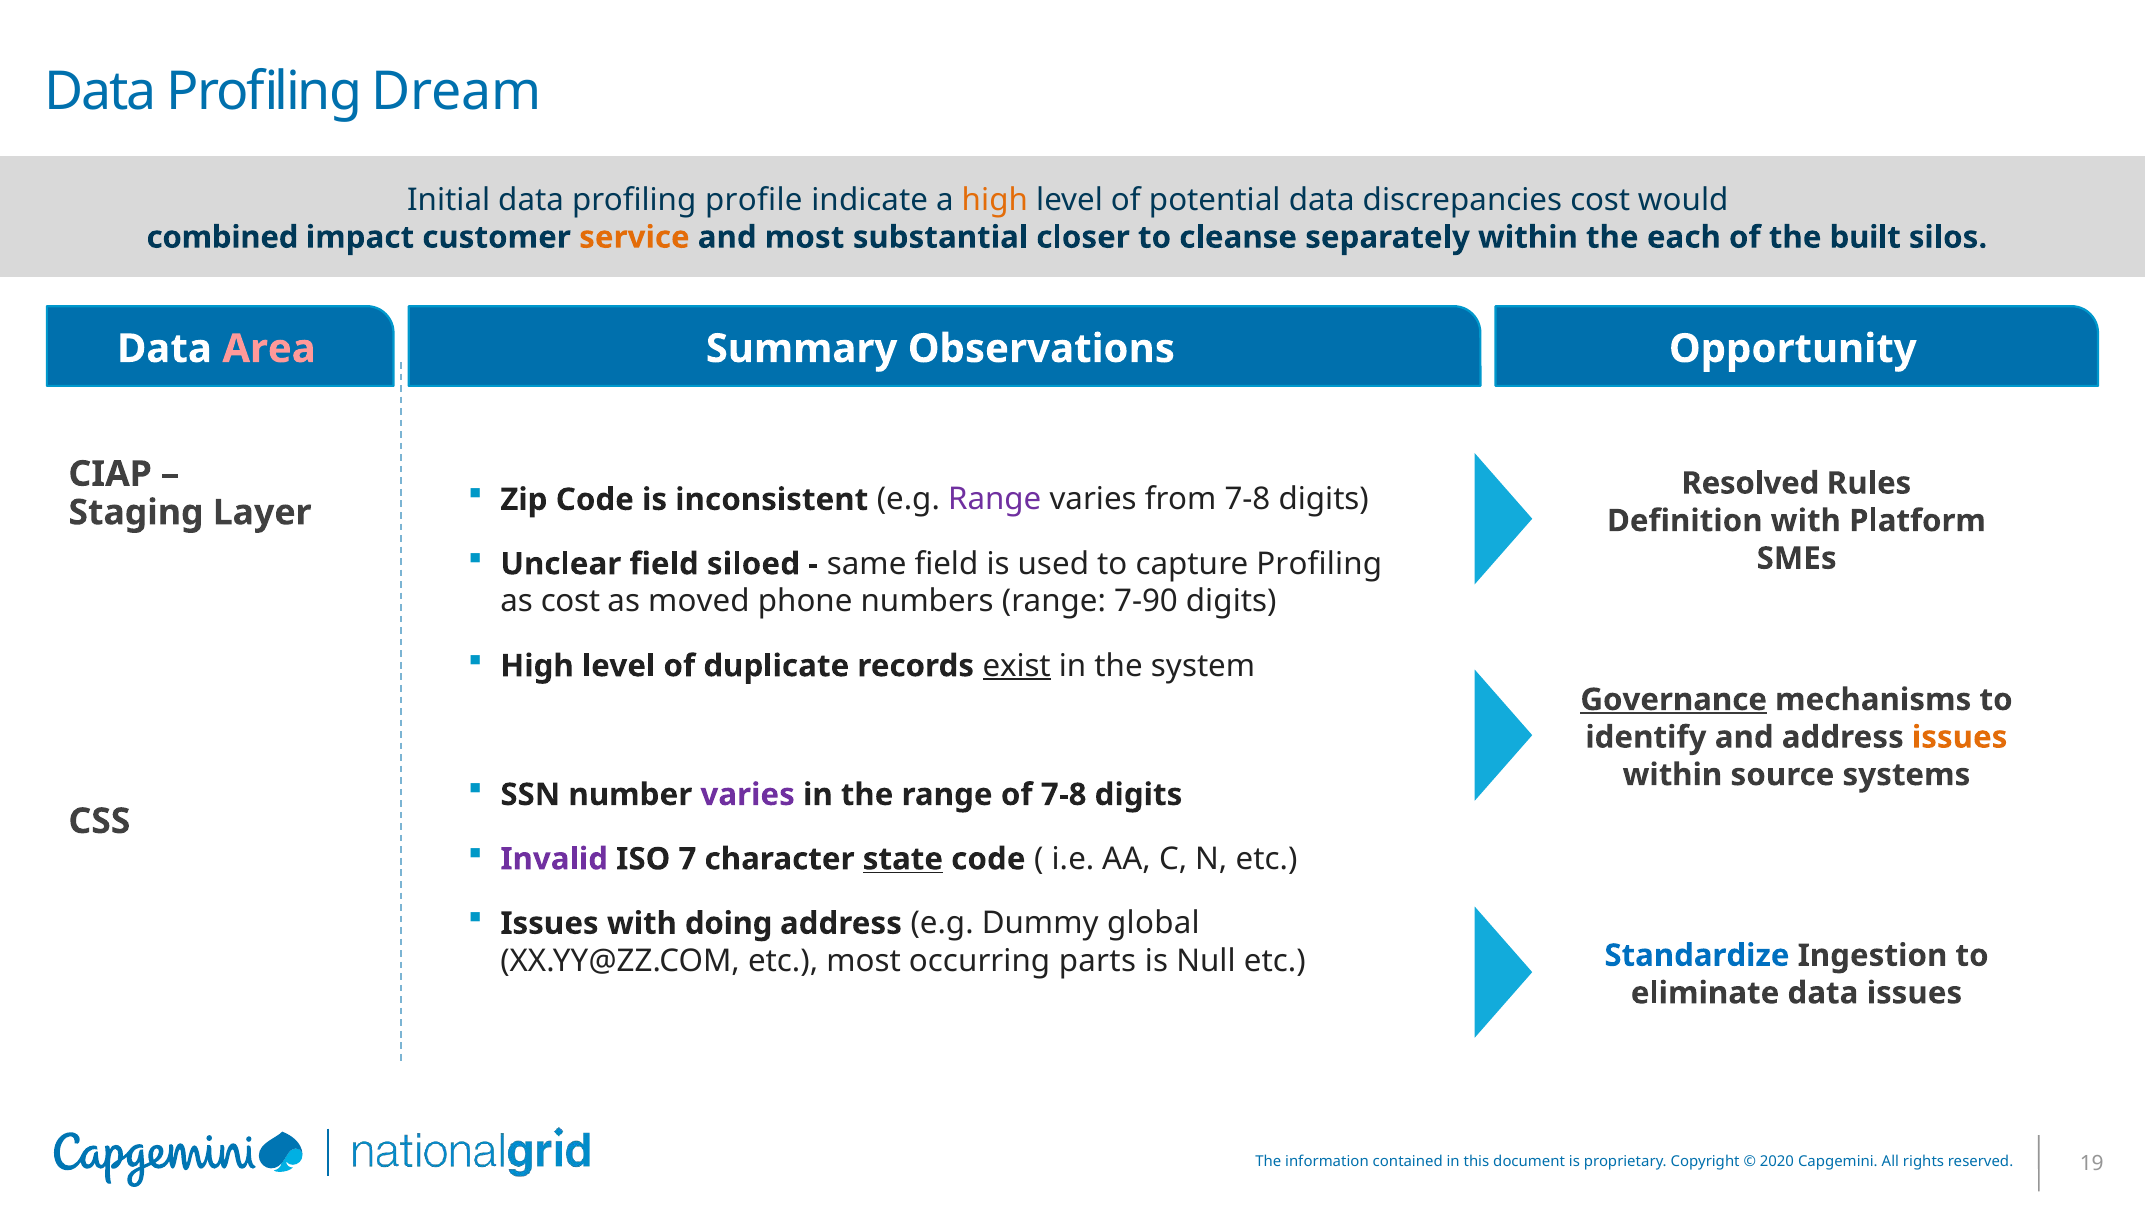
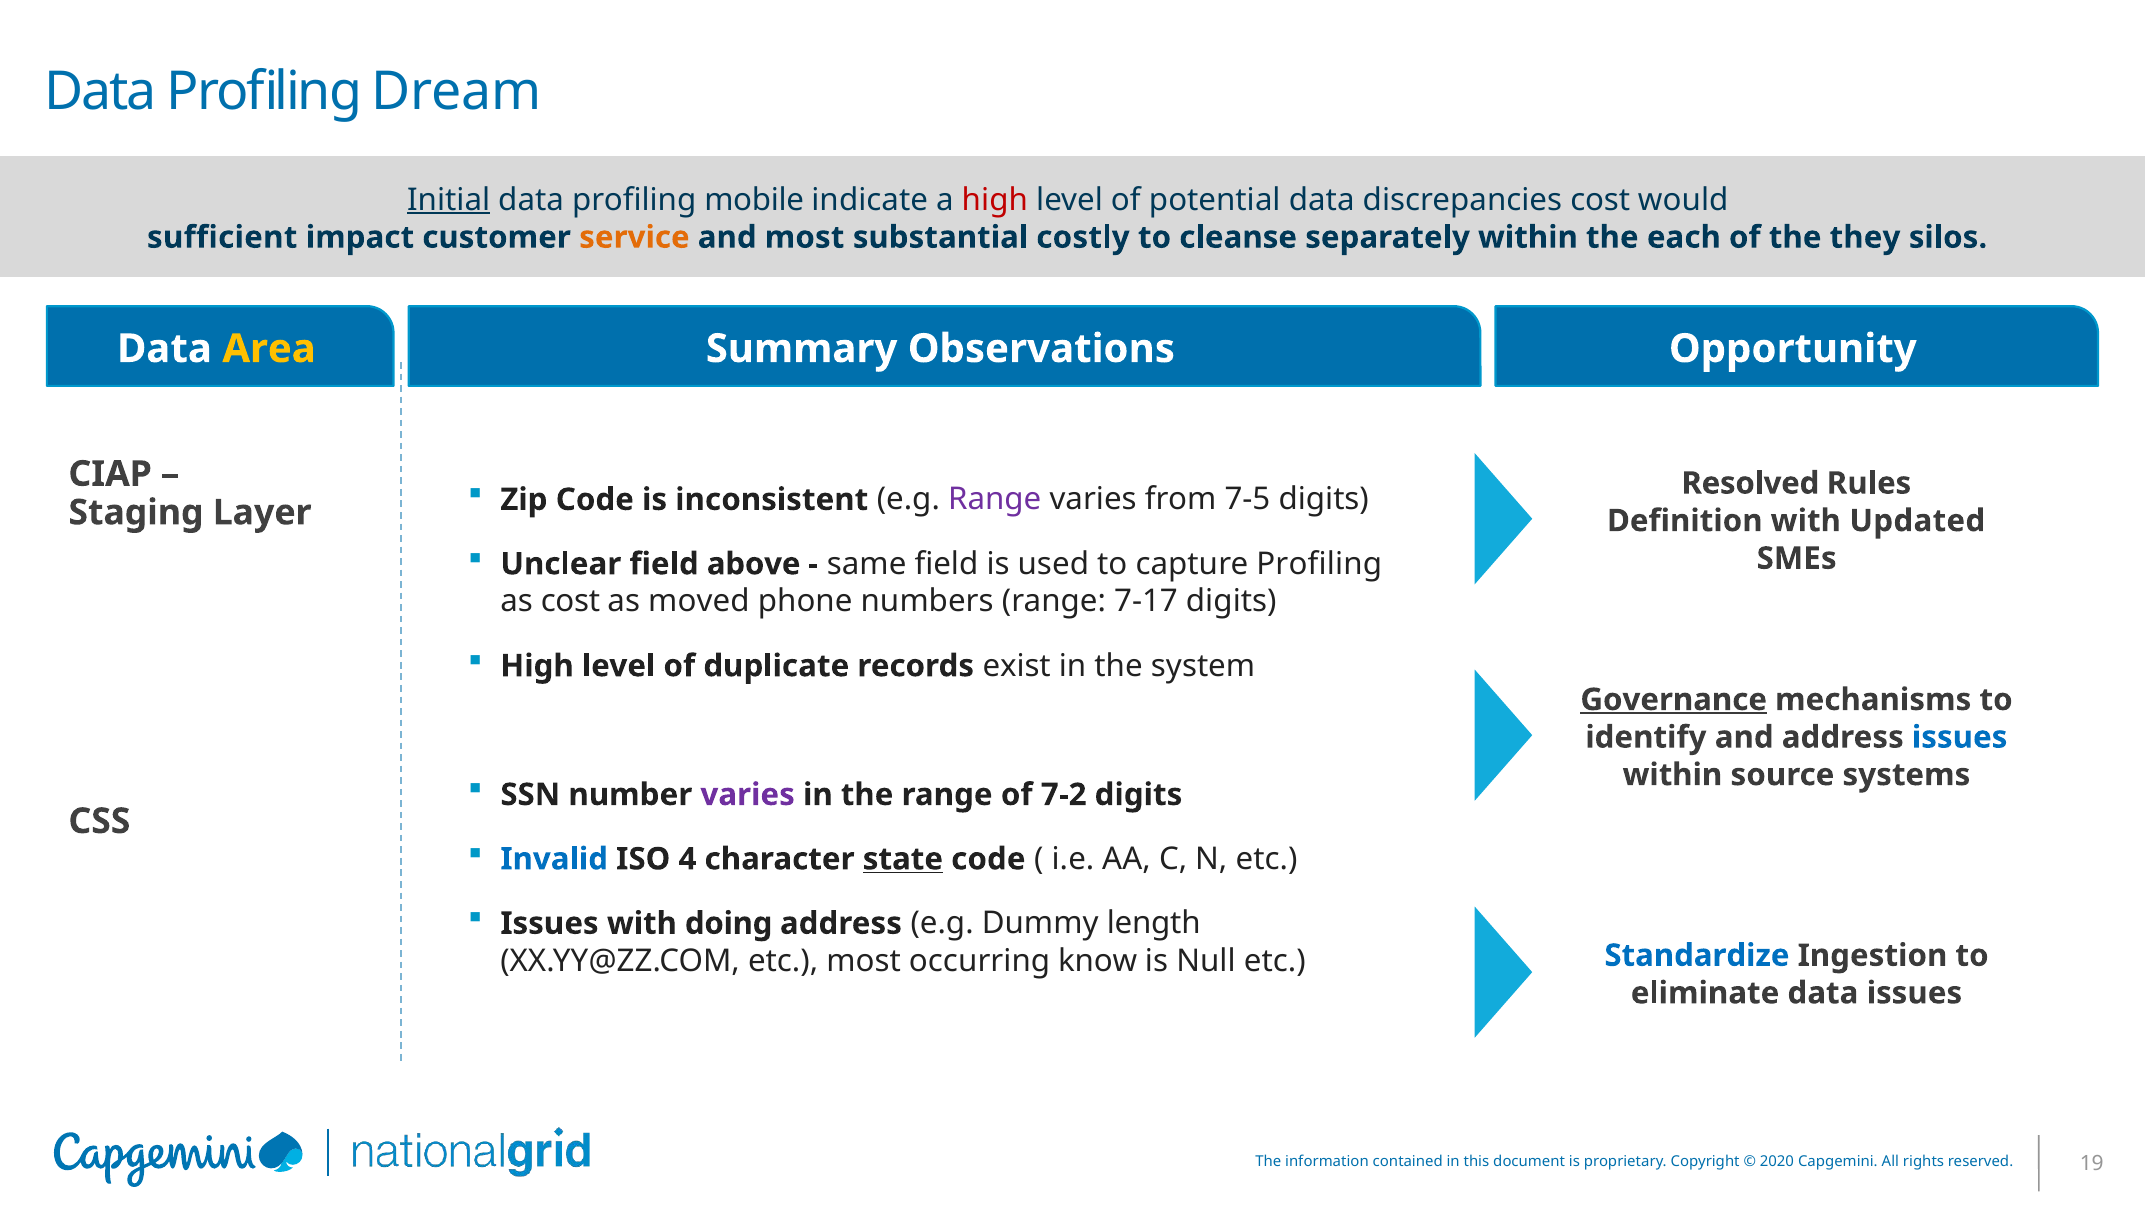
Initial underline: none -> present
profile: profile -> mobile
high at (995, 200) colour: orange -> red
combined: combined -> sufficient
closer: closer -> costly
built: built -> they
Area colour: pink -> yellow
from 7-8: 7-8 -> 7-5
Platform: Platform -> Updated
siloed: siloed -> above
7-90: 7-90 -> 7-17
exist underline: present -> none
issues at (1960, 737) colour: orange -> blue
of 7-8: 7-8 -> 7-2
Invalid colour: purple -> blue
7: 7 -> 4
global: global -> length
parts: parts -> know
